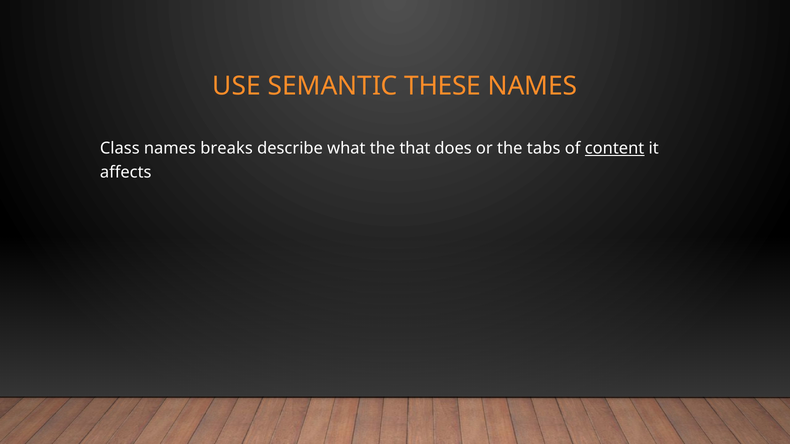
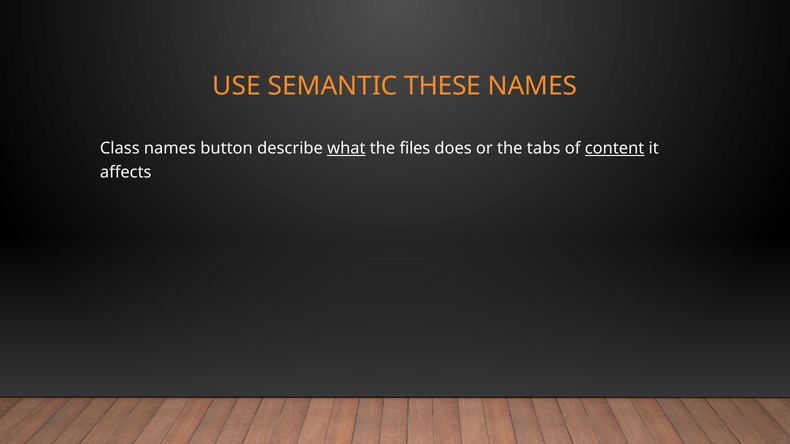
breaks: breaks -> button
what underline: none -> present
that: that -> files
